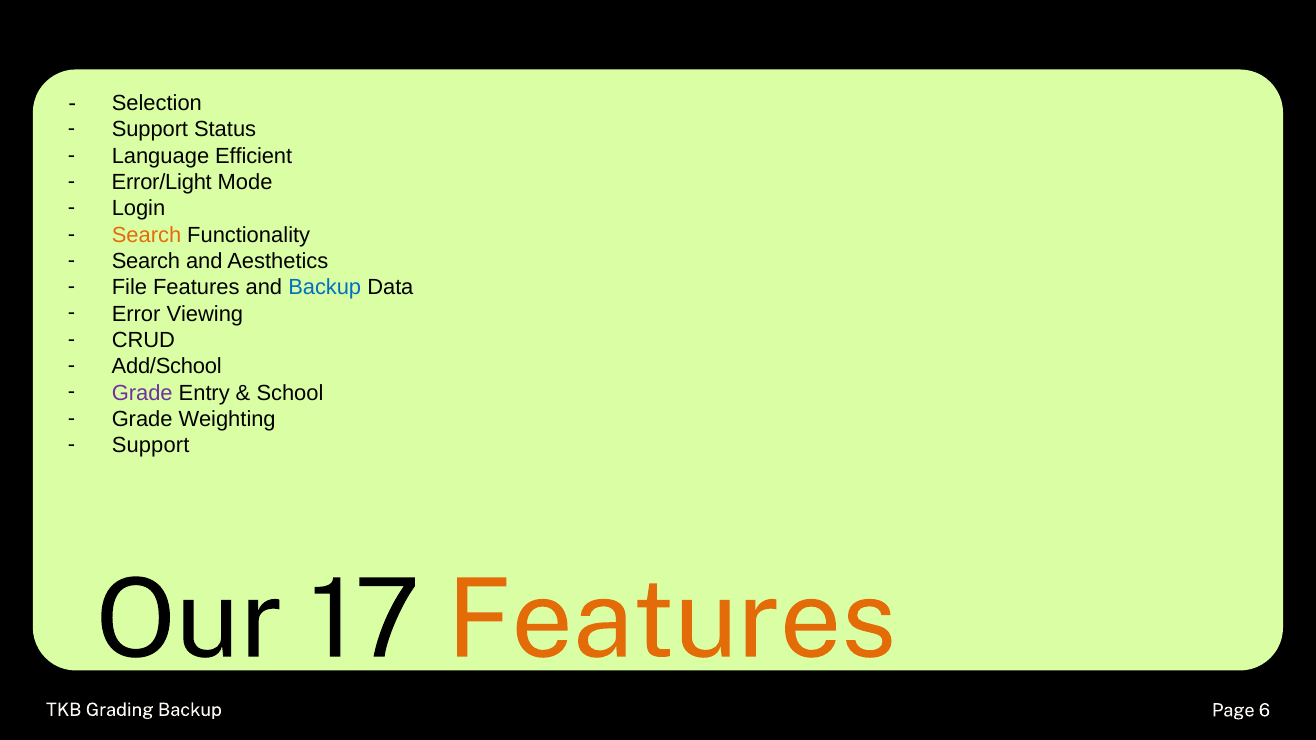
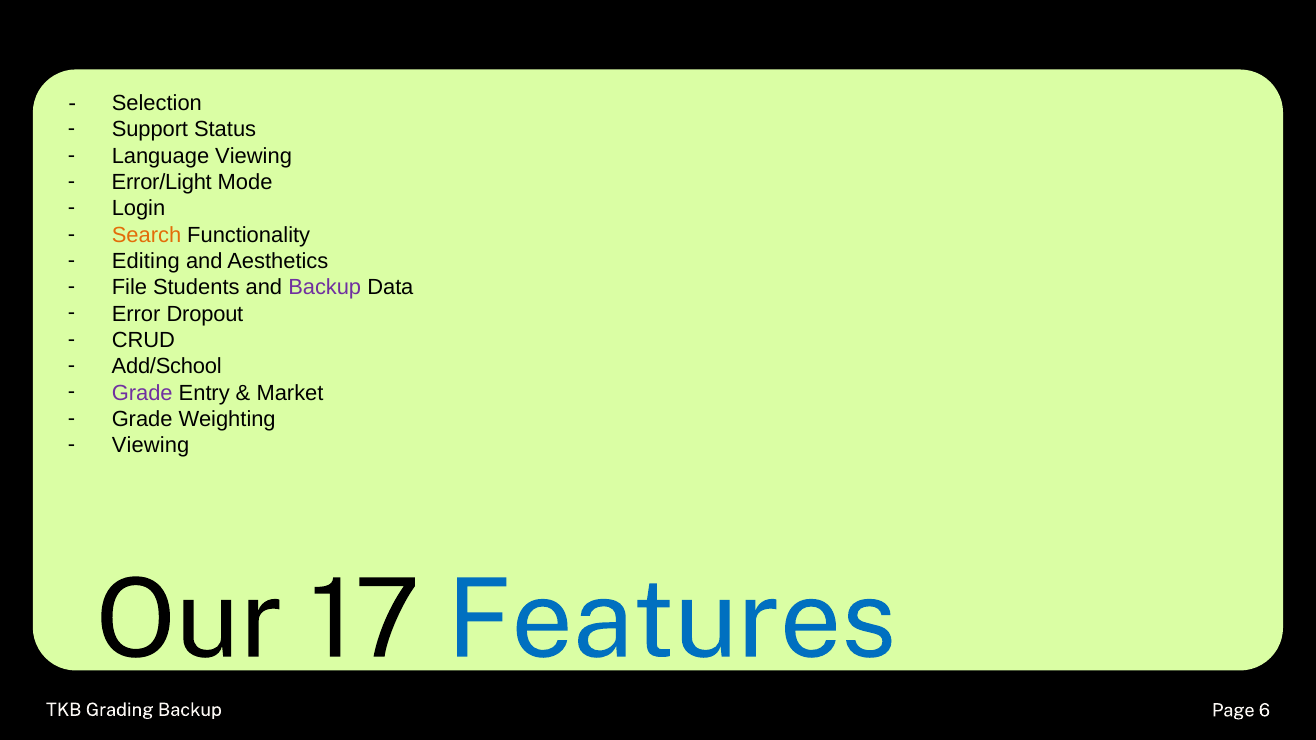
Language Efficient: Efficient -> Viewing
Search at (146, 261): Search -> Editing
File Features: Features -> Students
Backup at (325, 288) colour: blue -> purple
Viewing: Viewing -> Dropout
School: School -> Market
Support at (151, 446): Support -> Viewing
Features at (671, 621) colour: orange -> blue
